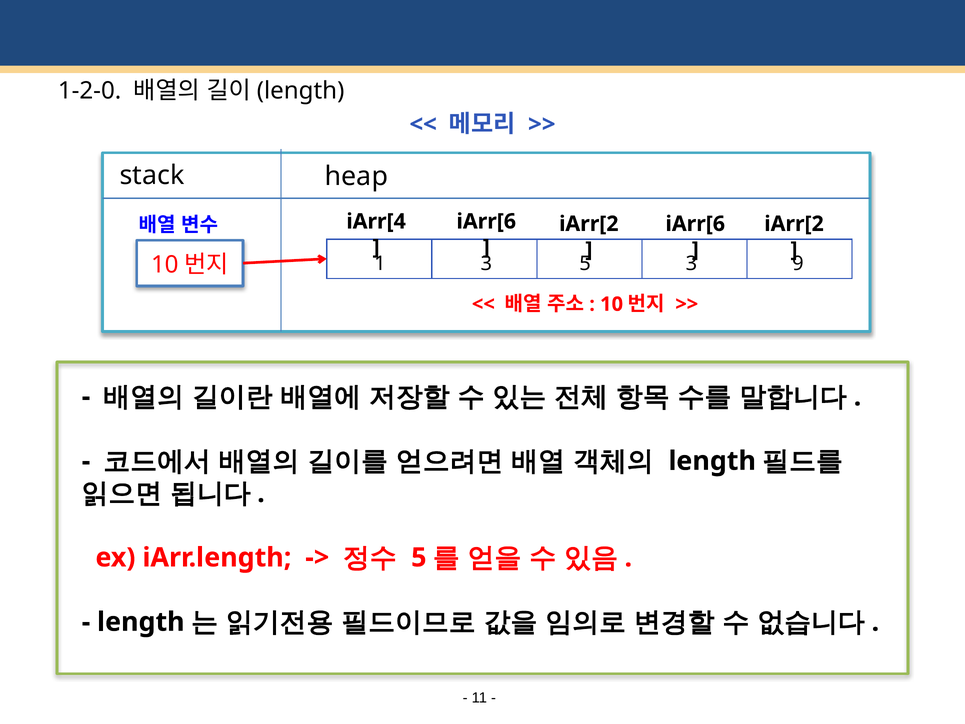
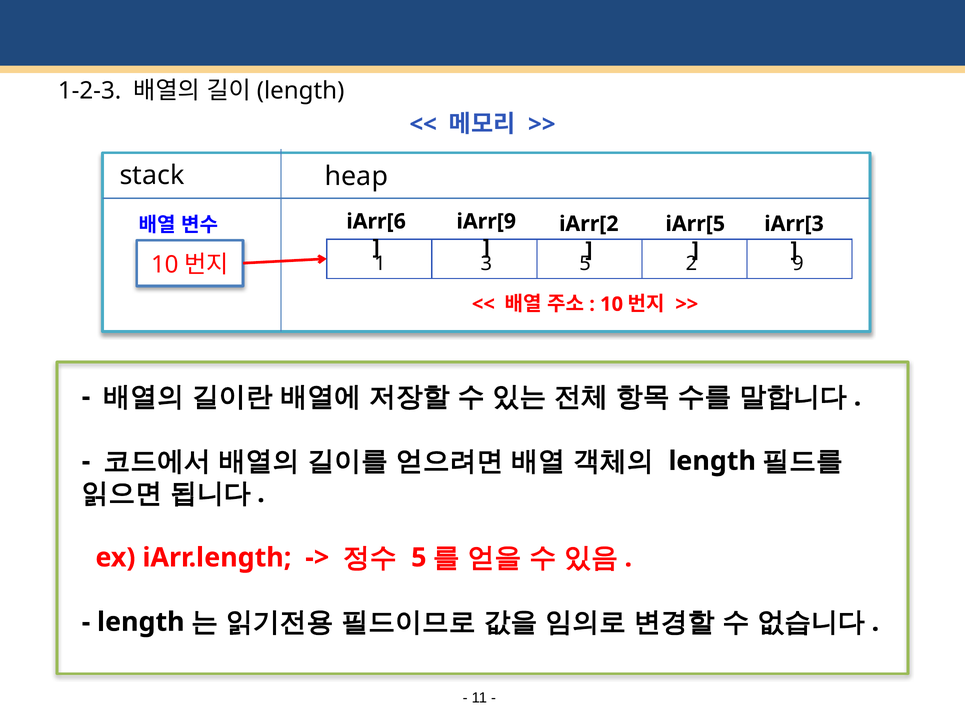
1-2-0: 1-2-0 -> 1-2-3
iArr[4: iArr[4 -> iArr[6
iArr[6 at (486, 221): iArr[6 -> iArr[9
iArr[6 at (695, 224): iArr[6 -> iArr[5
iArr[2 at (794, 224): iArr[2 -> iArr[3
3 at (691, 263): 3 -> 2
